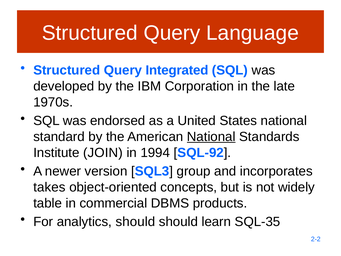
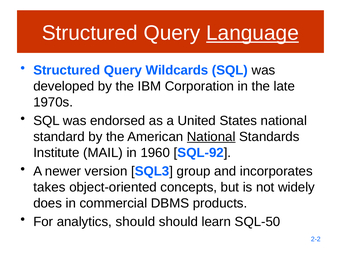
Language underline: none -> present
Integrated: Integrated -> Wildcards
JOIN: JOIN -> MAIL
1994: 1994 -> 1960
table: table -> does
SQL-35: SQL-35 -> SQL-50
